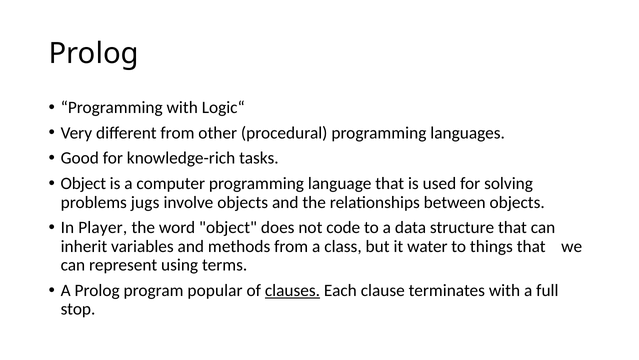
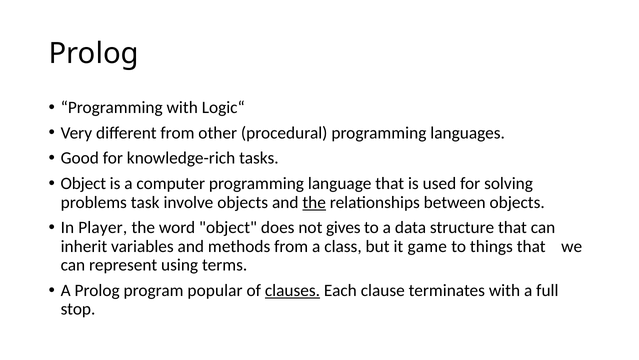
jugs: jugs -> task
the at (314, 202) underline: none -> present
code: code -> gives
water: water -> game
